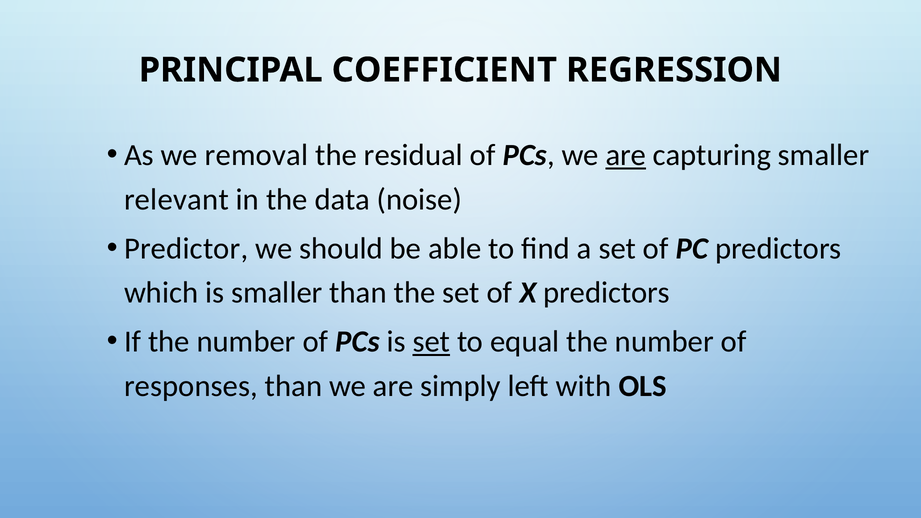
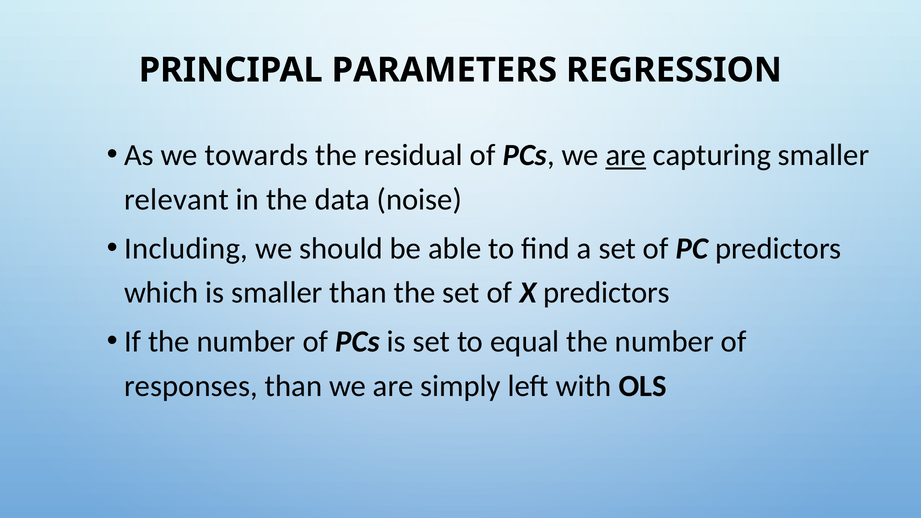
COEFFICIENT: COEFFICIENT -> PARAMETERS
removal: removal -> towards
Predictor: Predictor -> Including
set at (431, 342) underline: present -> none
